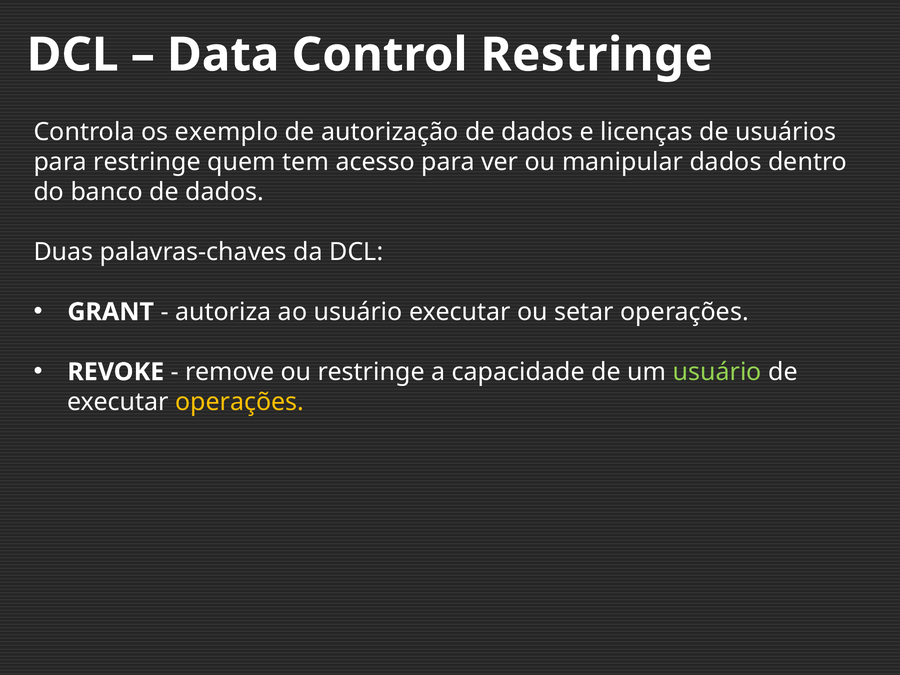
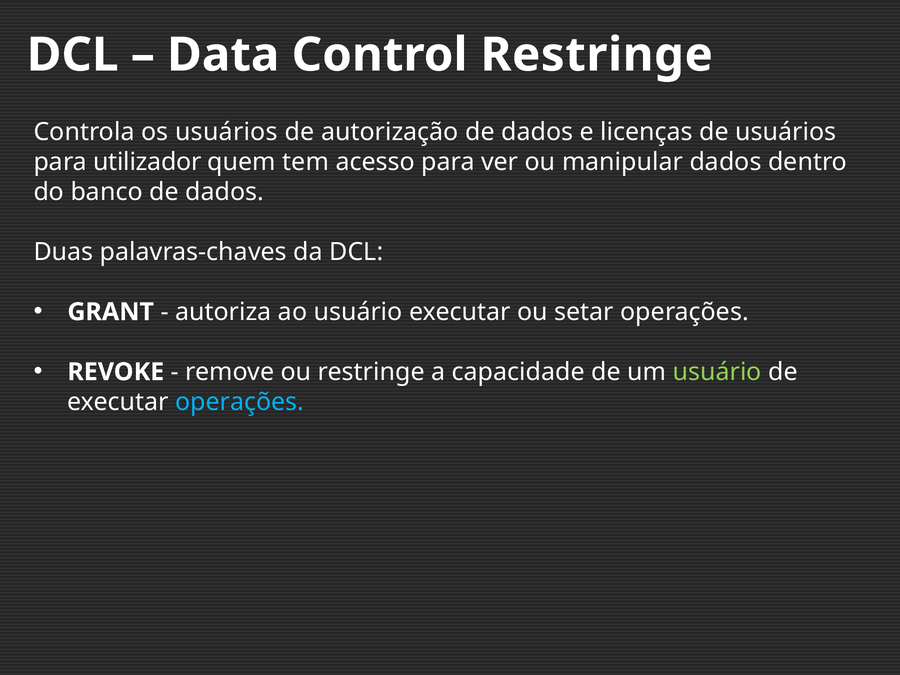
os exemplo: exemplo -> usuários
para restringe: restringe -> utilizador
operações at (240, 402) colour: yellow -> light blue
